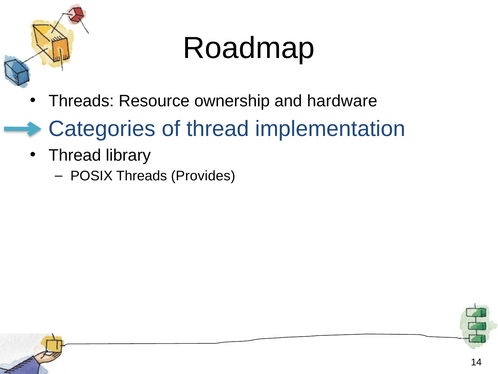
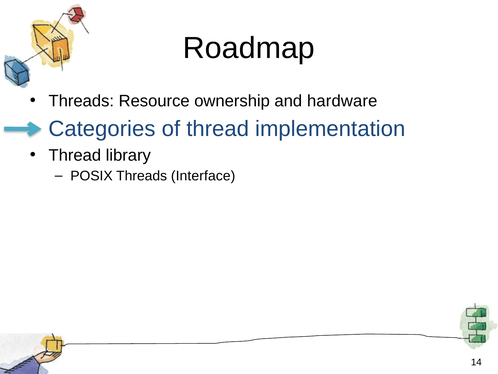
Provides: Provides -> Interface
